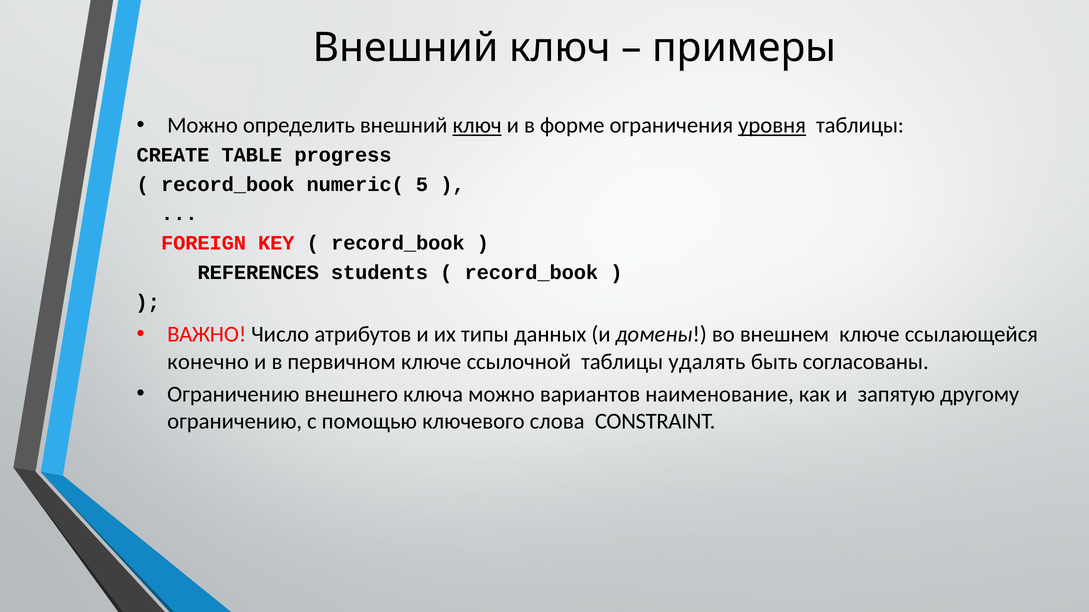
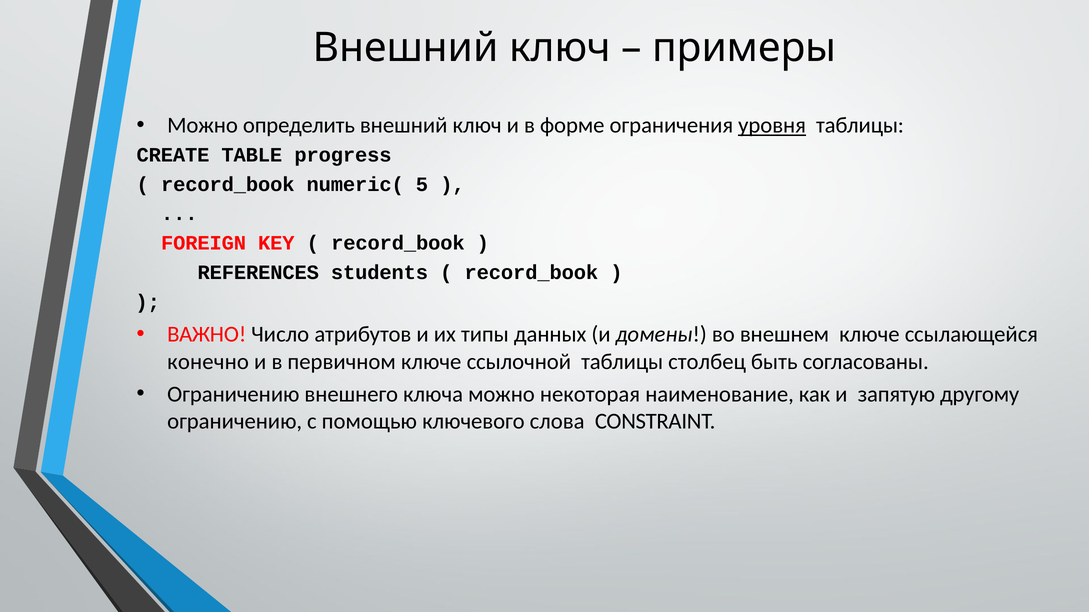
ключ at (477, 125) underline: present -> none
удалять: удалять -> столбец
вариантов: вариантов -> некоторая
